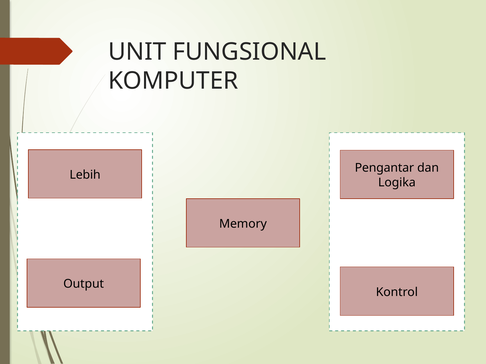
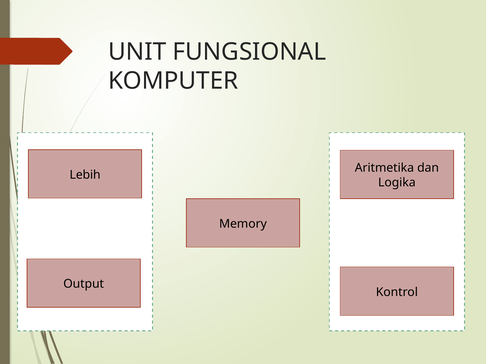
Pengantar: Pengantar -> Aritmetika
